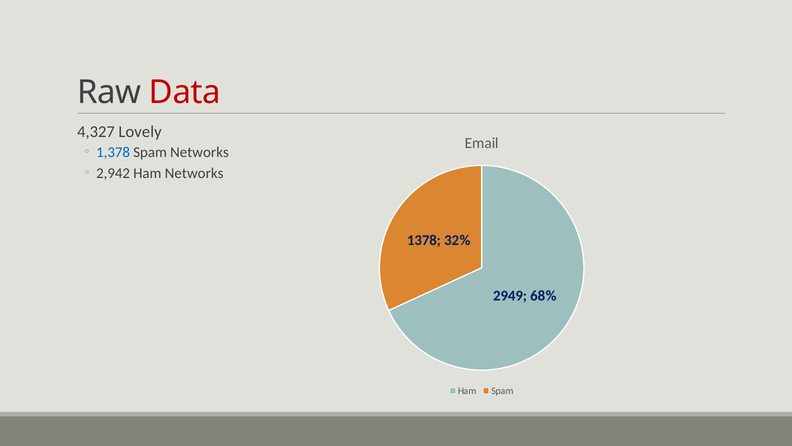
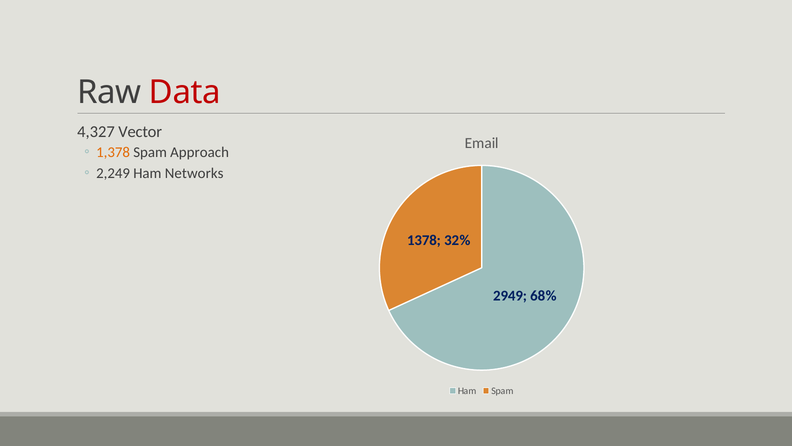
Lovely: Lovely -> Vector
1,378 colour: blue -> orange
Spam Networks: Networks -> Approach
2,942: 2,942 -> 2,249
